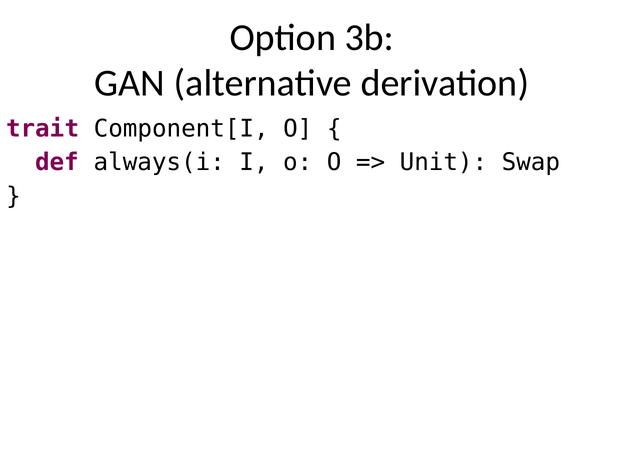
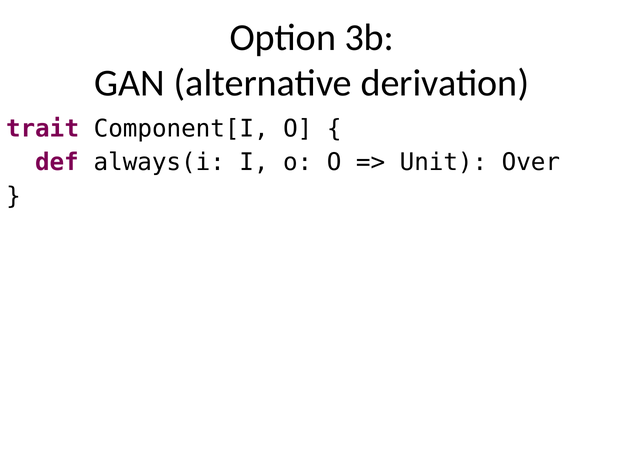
Swap: Swap -> Over
